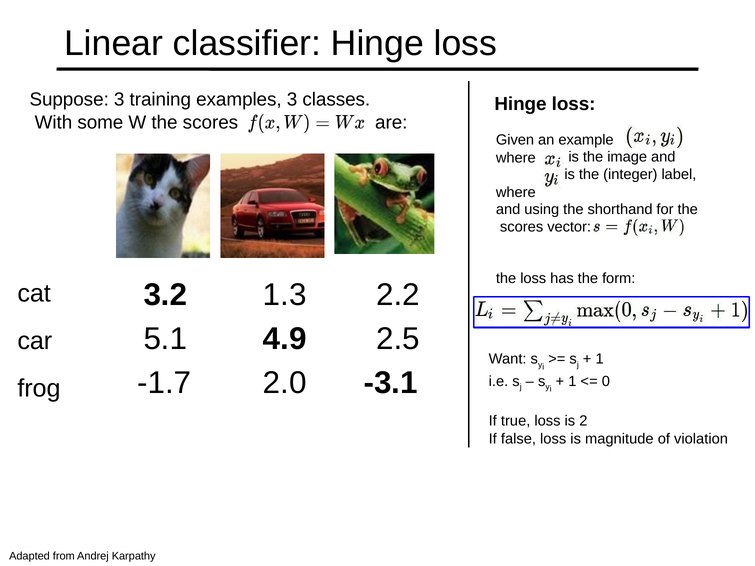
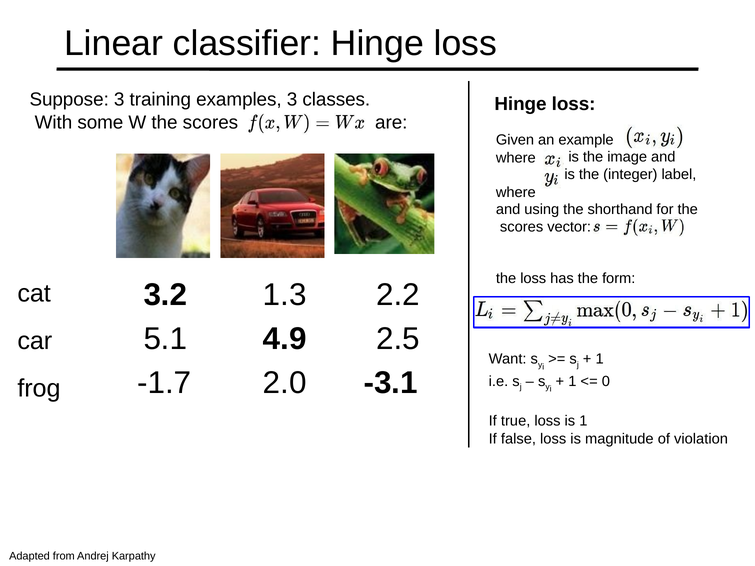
is 2: 2 -> 1
